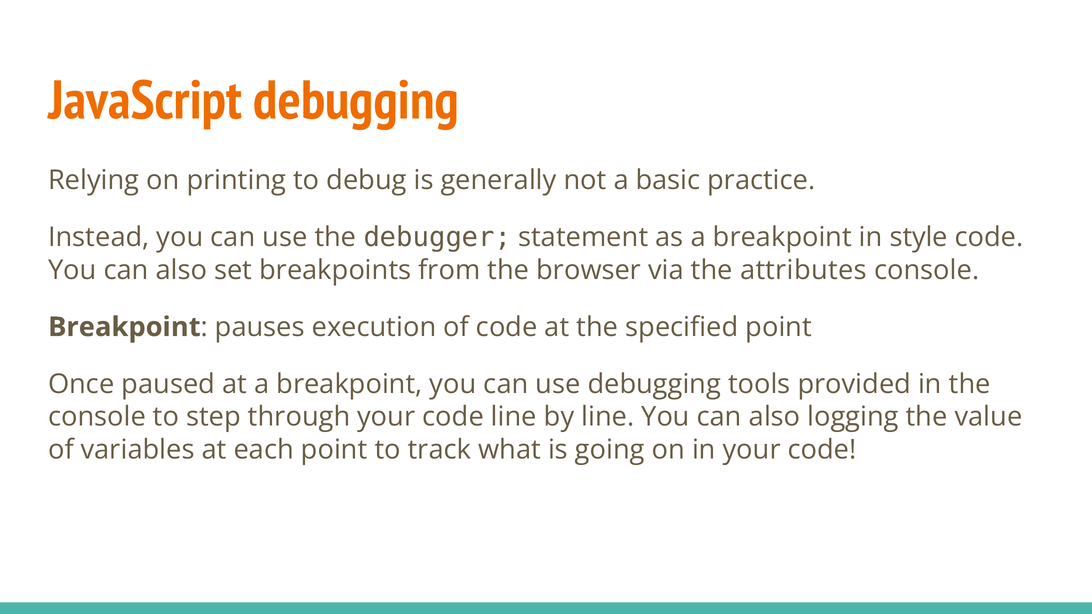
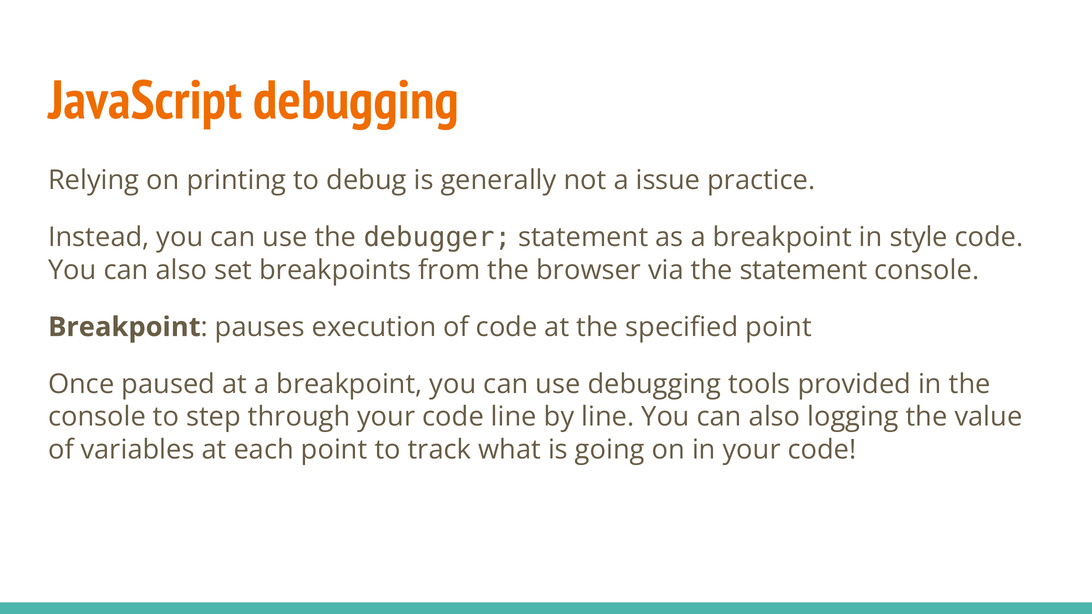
basic: basic -> issue
the attributes: attributes -> statement
